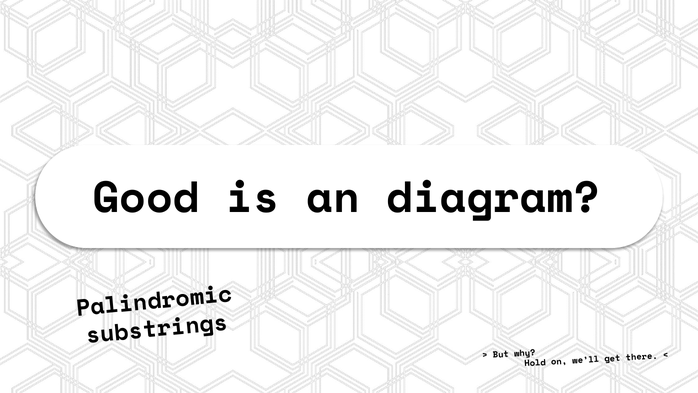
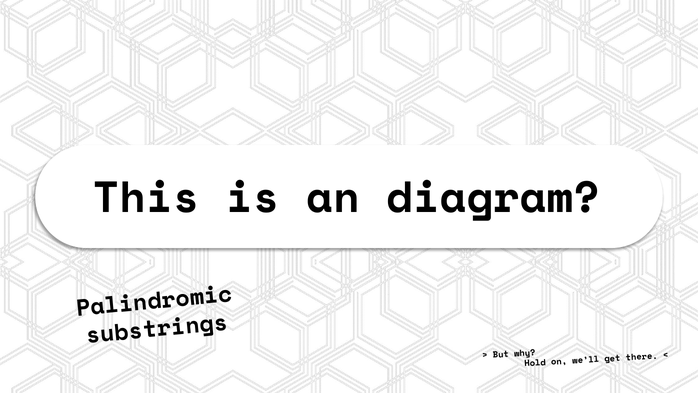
Good: Good -> This
